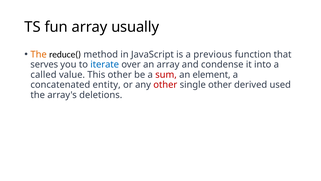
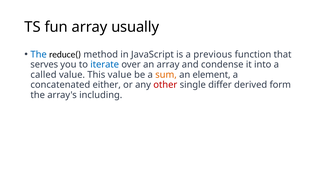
The at (39, 54) colour: orange -> blue
This other: other -> value
sum colour: red -> orange
entity: entity -> either
single other: other -> differ
used: used -> form
deletions: deletions -> including
